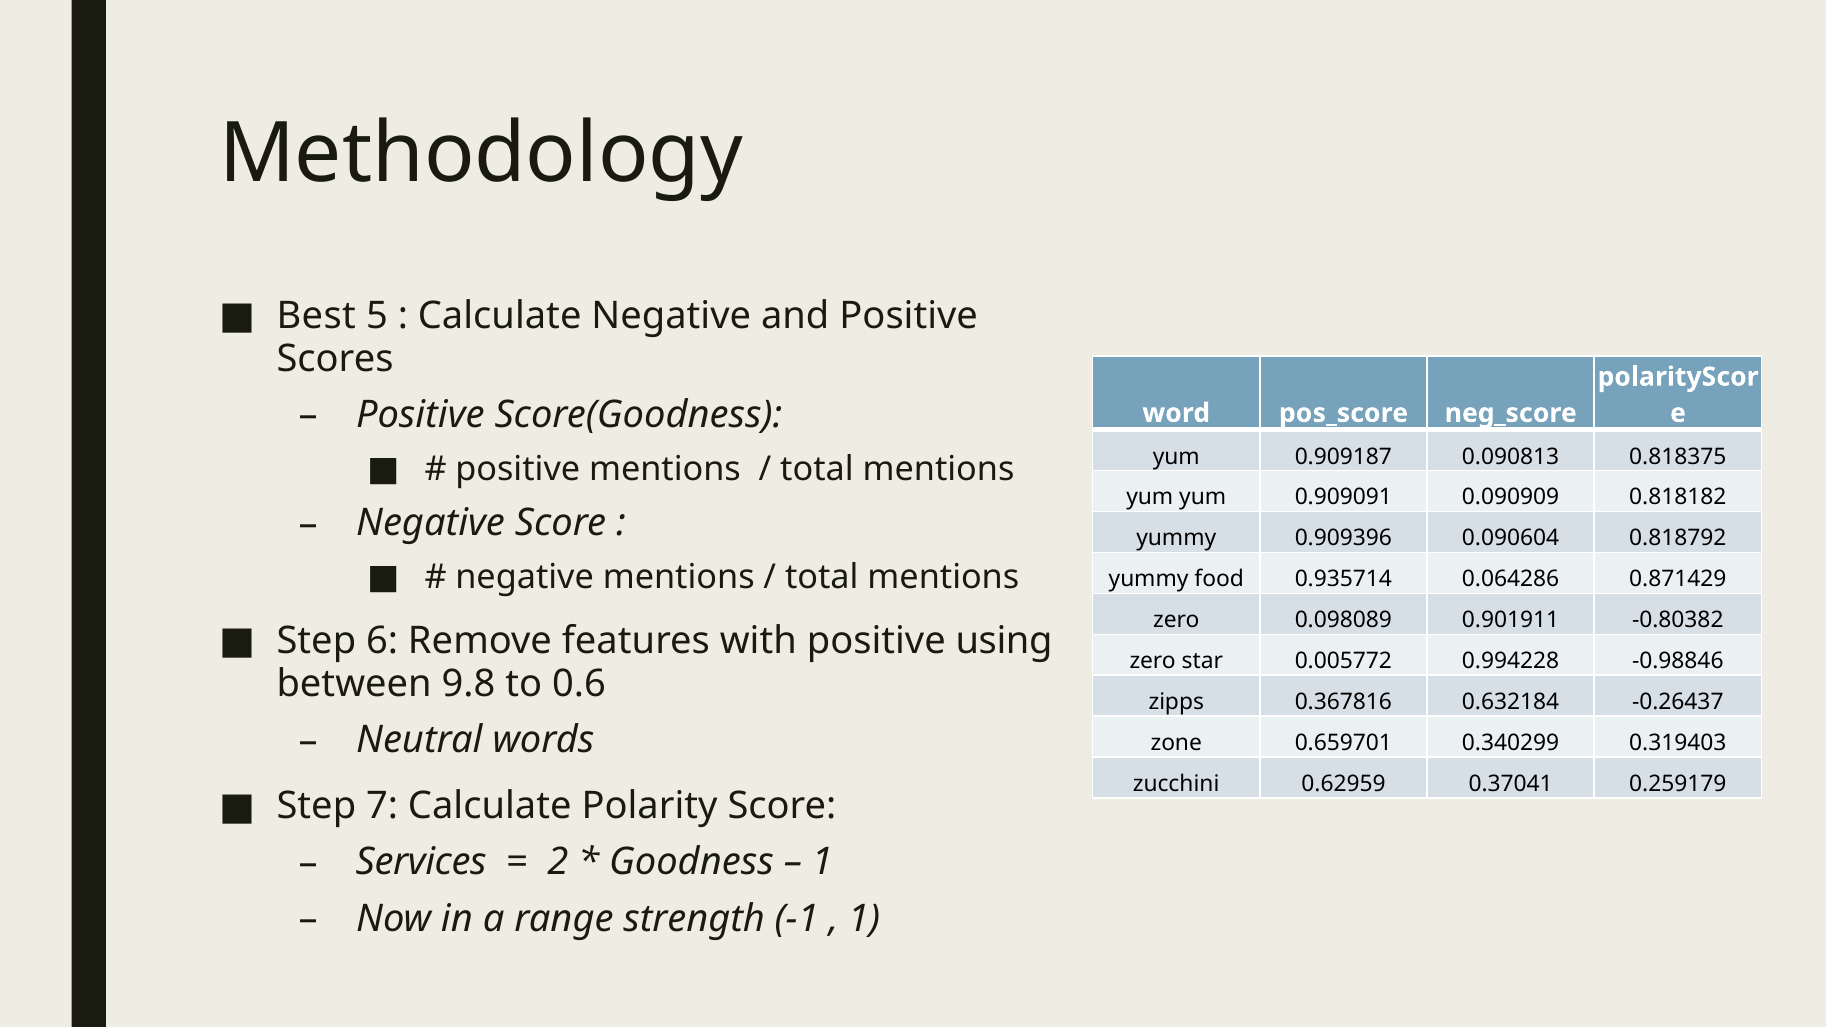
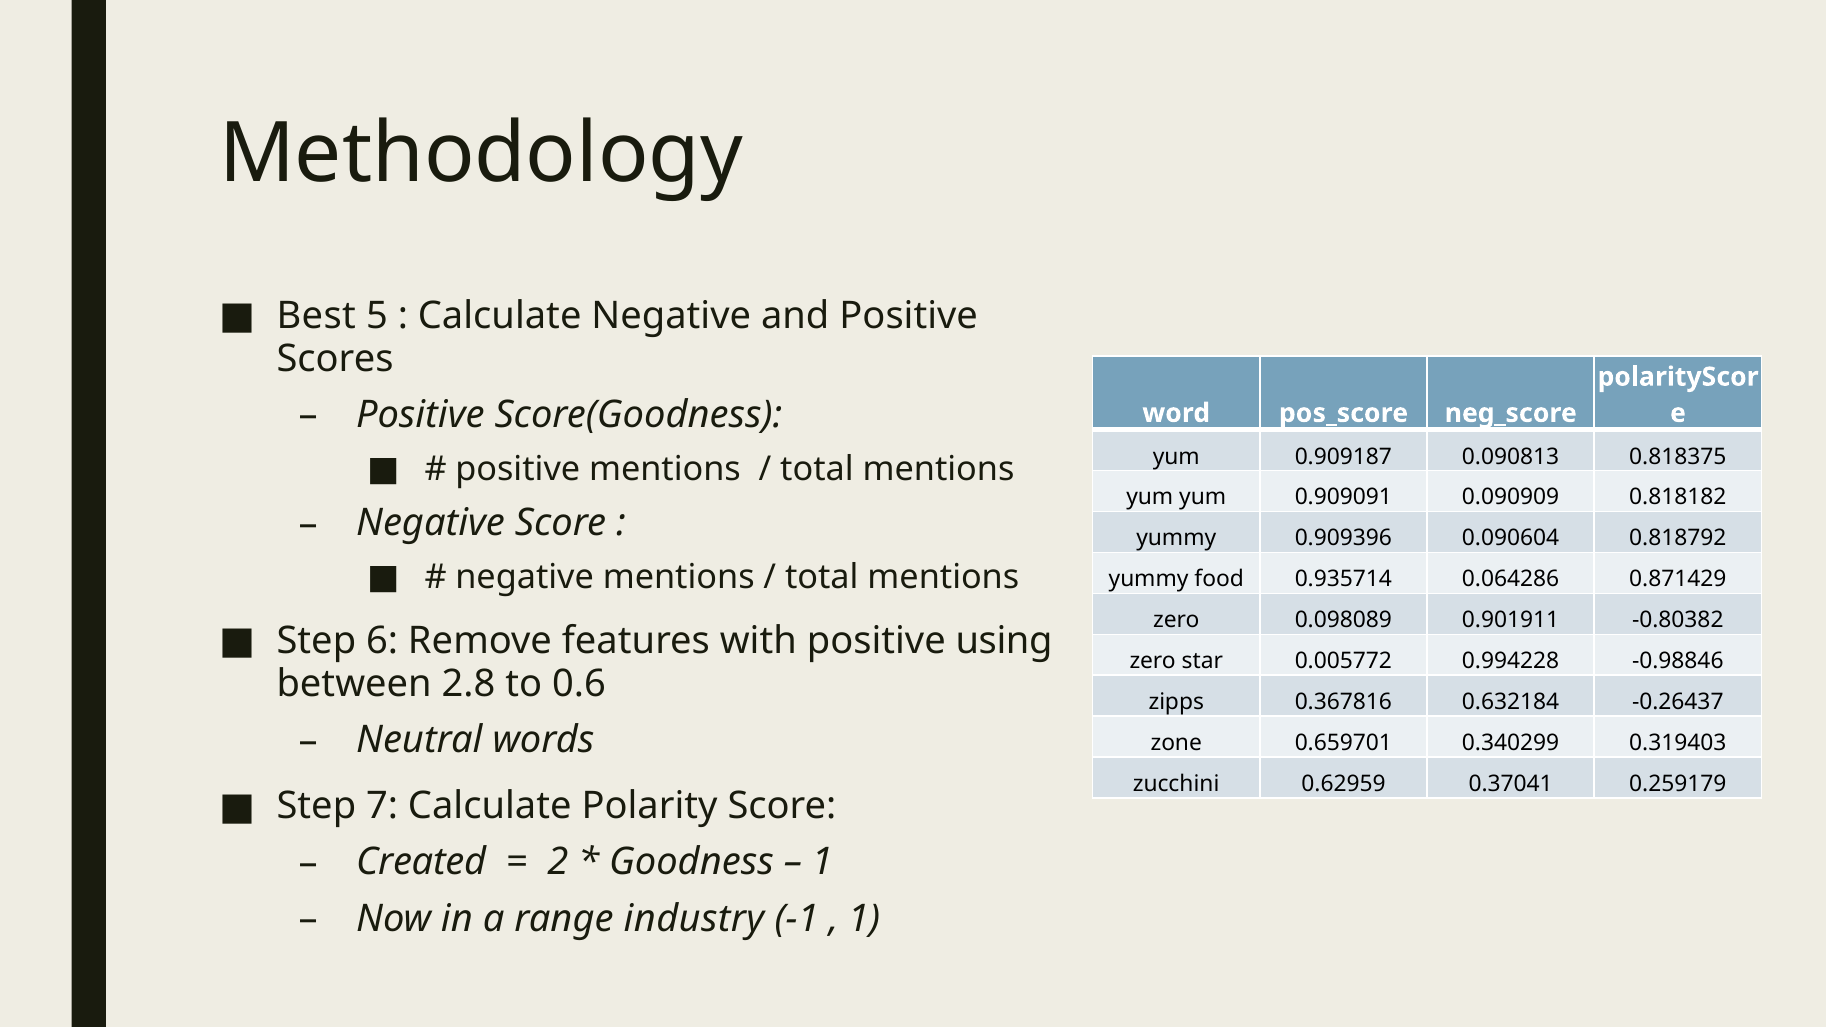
9.8: 9.8 -> 2.8
Services: Services -> Created
strength: strength -> industry
